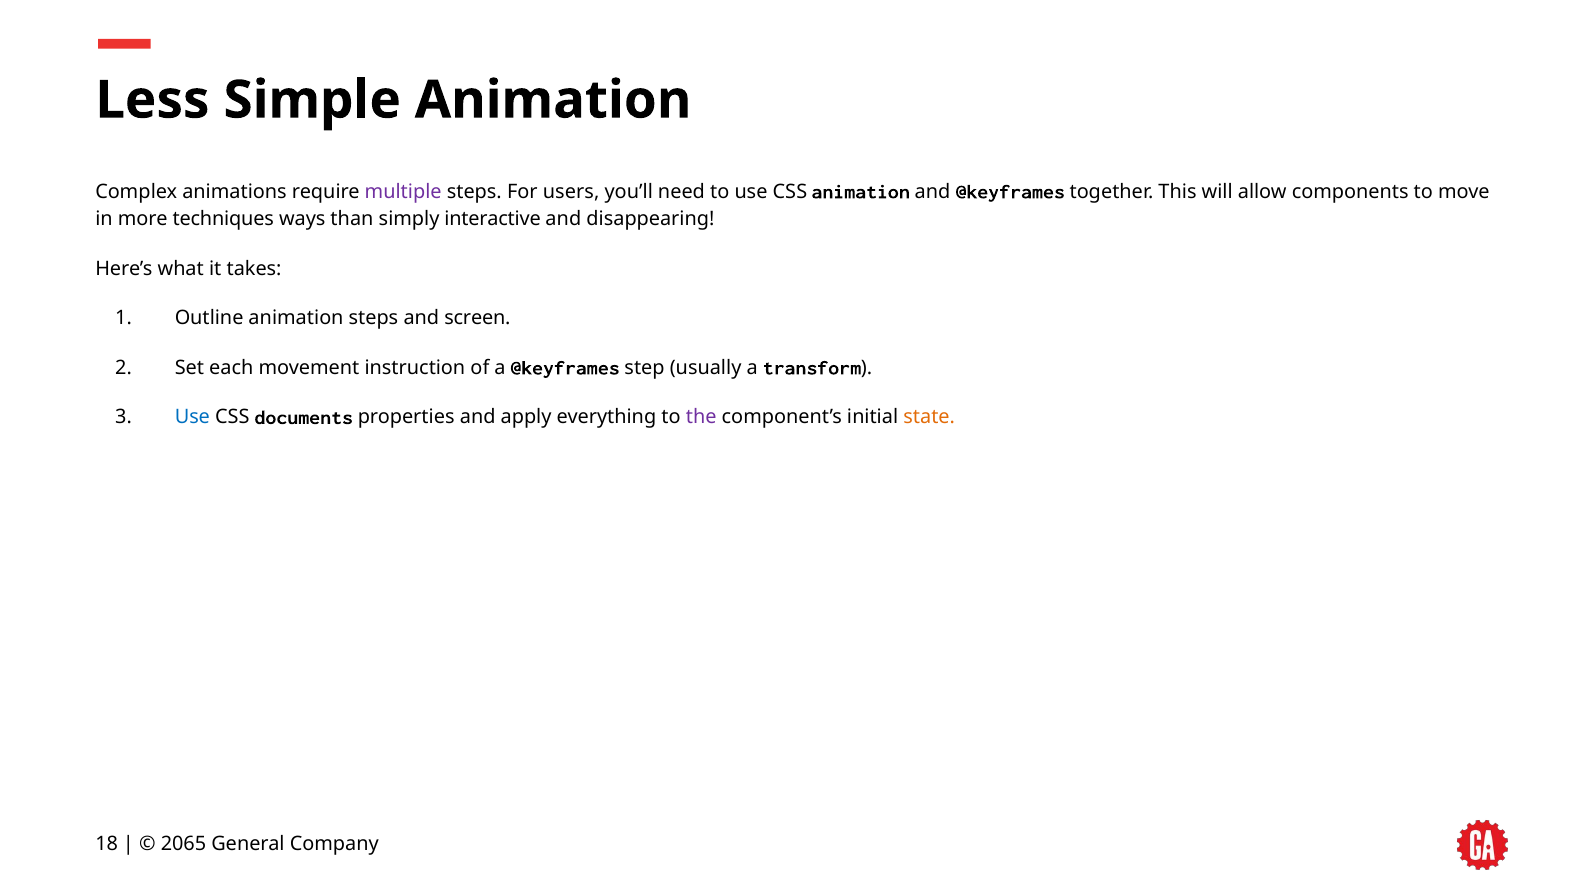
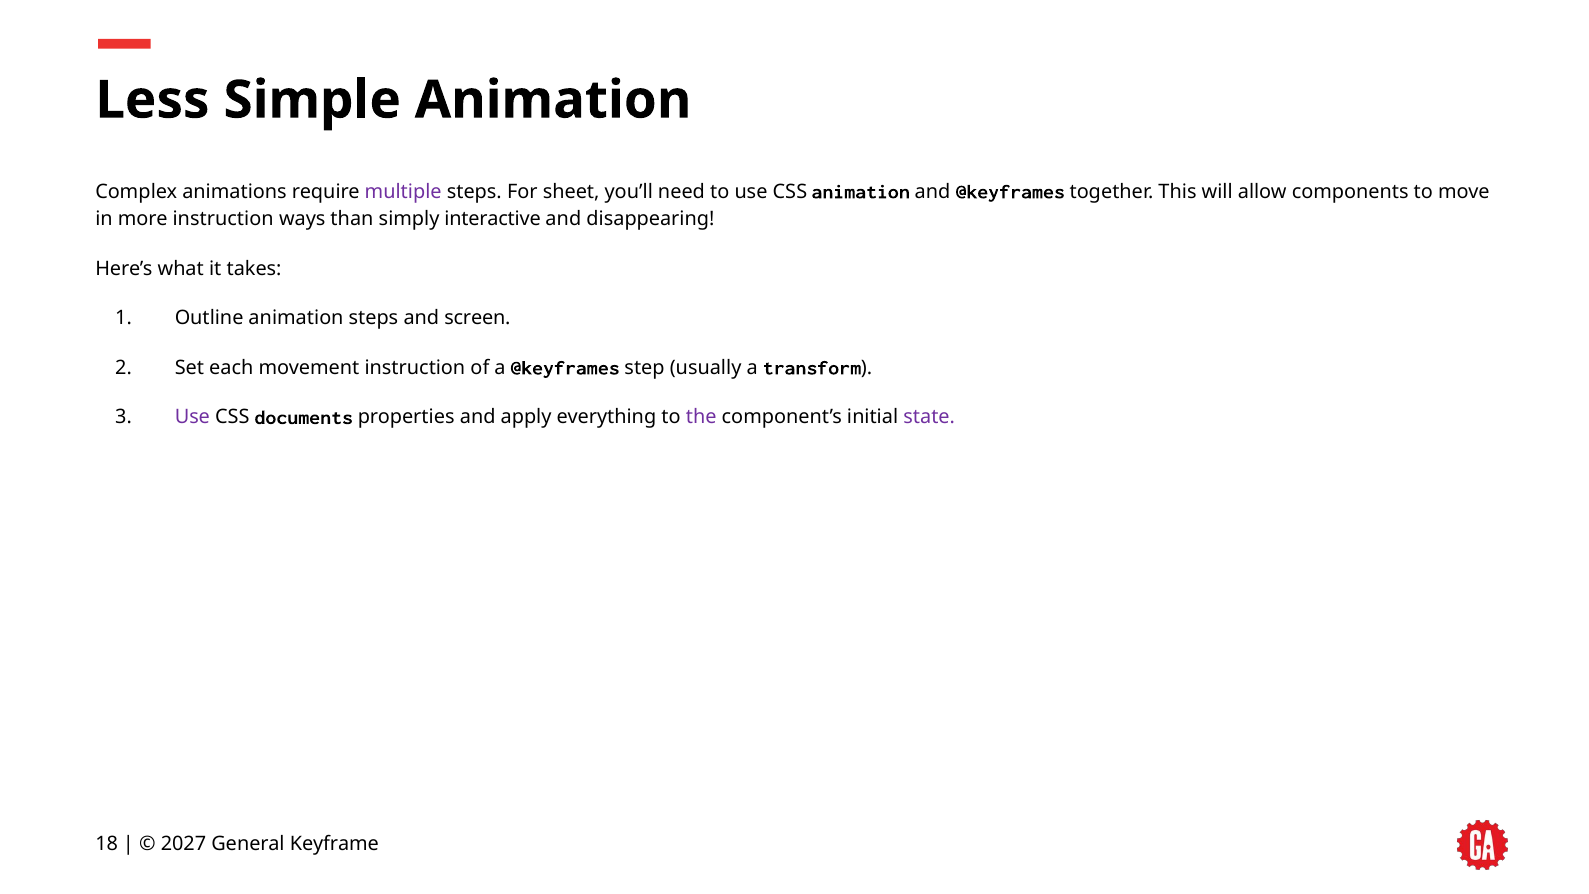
users: users -> sheet
more techniques: techniques -> instruction
Use at (192, 417) colour: blue -> purple
state colour: orange -> purple
2065: 2065 -> 2027
Company: Company -> Keyframe
